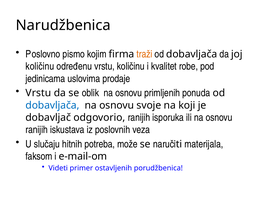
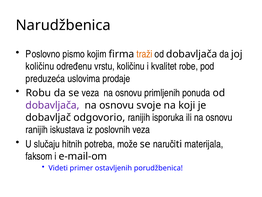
jedinicama: jedinicama -> preduzeća
Vrstu at (38, 93): Vrstu -> Robu
se oblik: oblik -> veza
dobavljača at (52, 105) colour: blue -> purple
